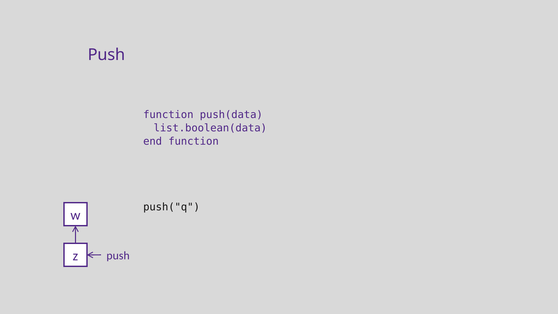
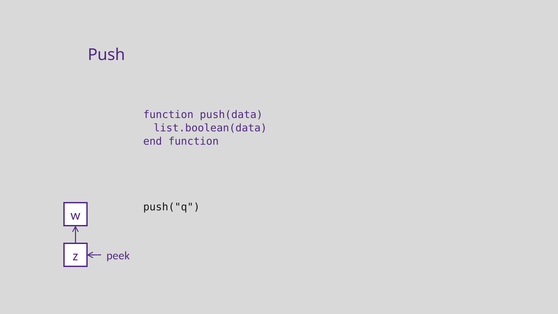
z push: push -> peek
